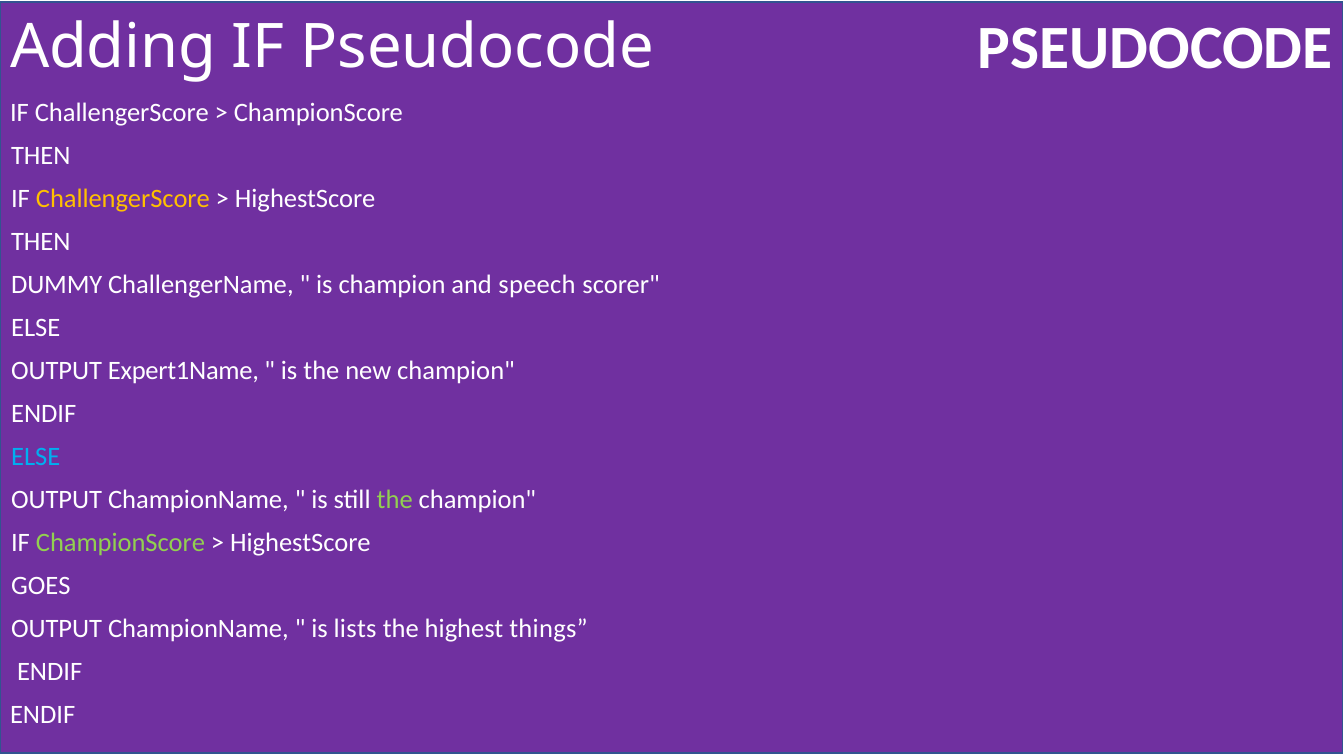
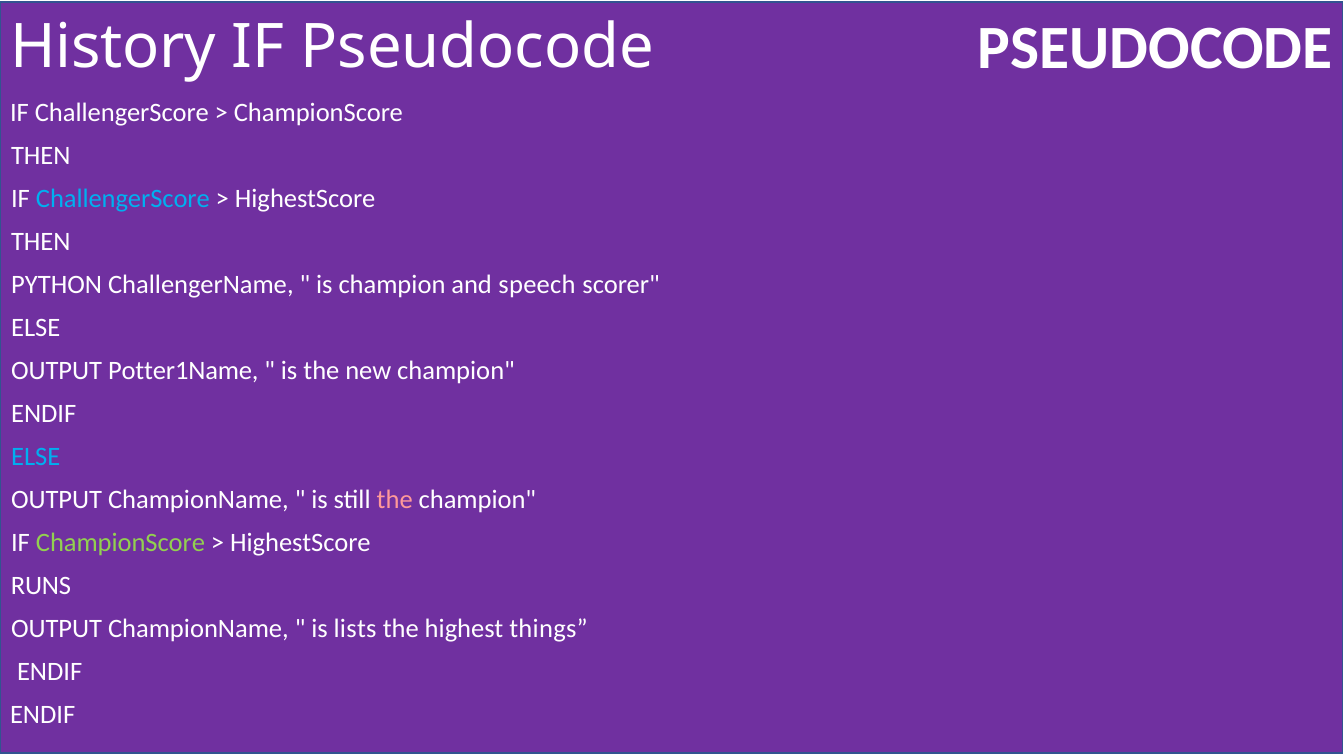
Adding: Adding -> History
ChallengerScore at (123, 198) colour: yellow -> light blue
DUMMY: DUMMY -> PYTHON
Expert1Name: Expert1Name -> Potter1Name
the at (395, 500) colour: light green -> pink
GOES: GOES -> RUNS
